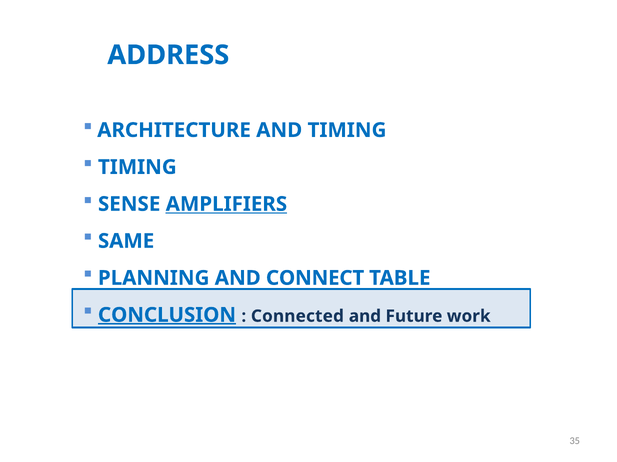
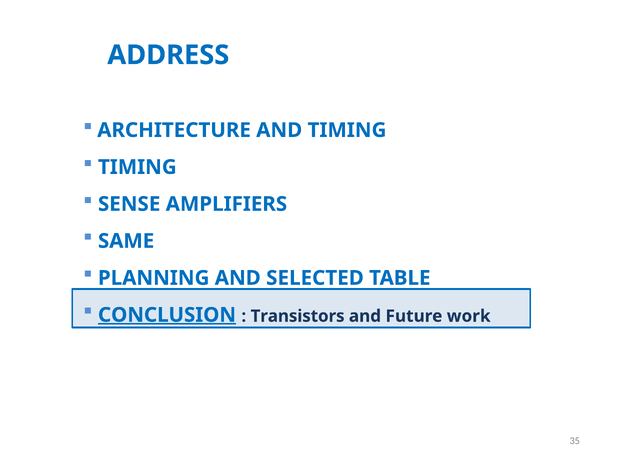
AMPLIFIERS underline: present -> none
CONNECT: CONNECT -> SELECTED
Connected: Connected -> Transistors
